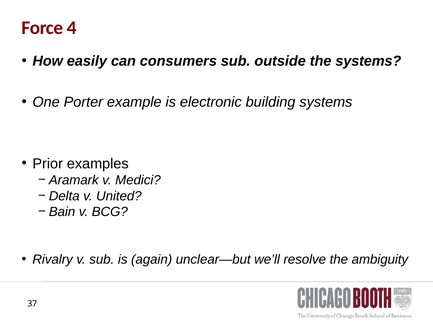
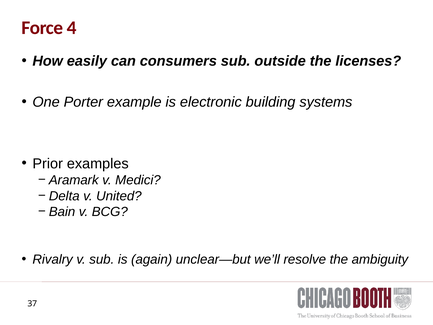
the systems: systems -> licenses
